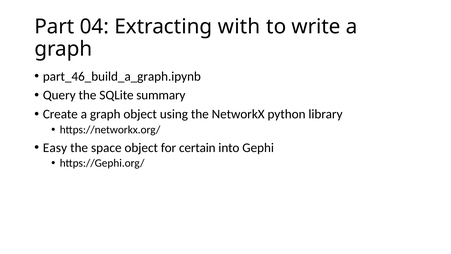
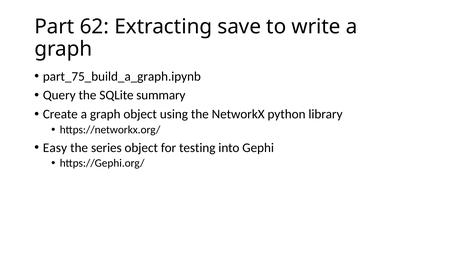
04: 04 -> 62
with: with -> save
part_46_build_a_graph.ipynb: part_46_build_a_graph.ipynb -> part_75_build_a_graph.ipynb
space: space -> series
certain: certain -> testing
